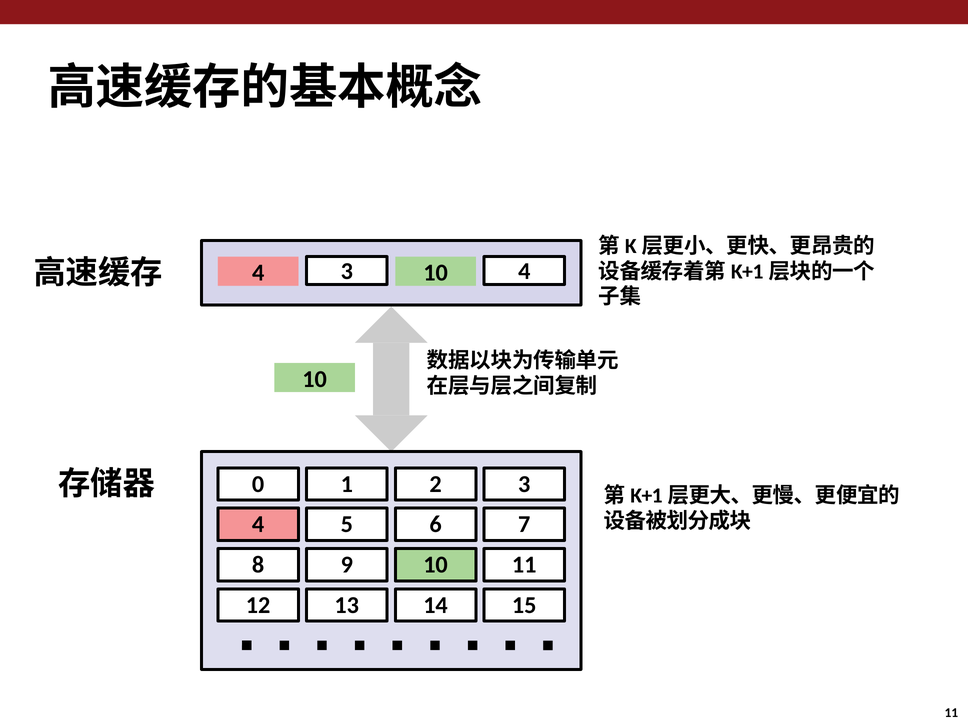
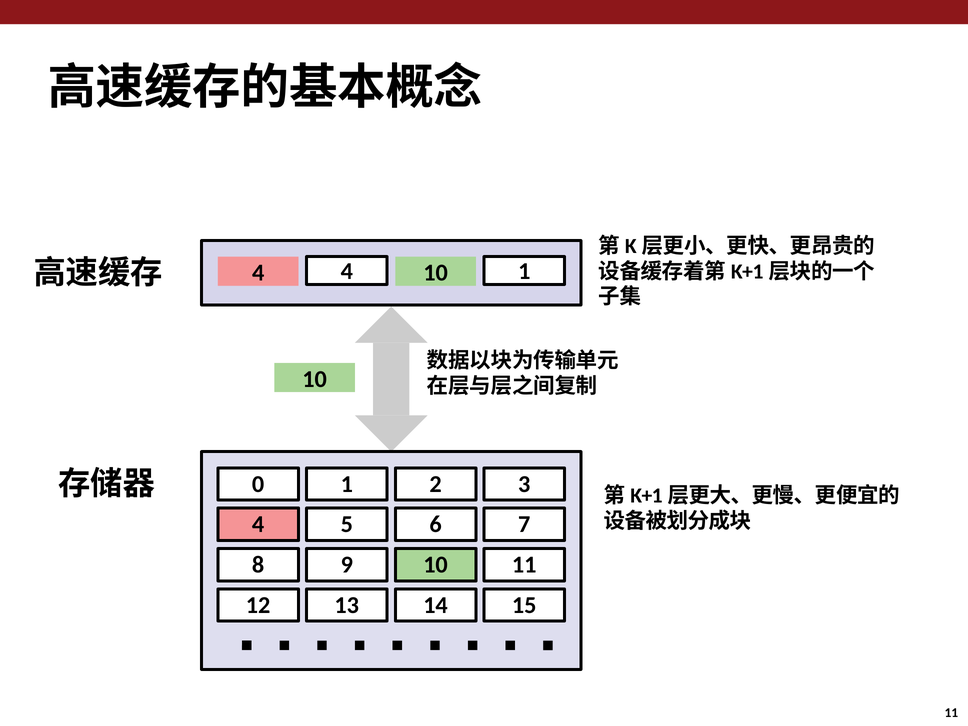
3 at (347, 271): 3 -> 4
4 at (524, 271): 4 -> 1
